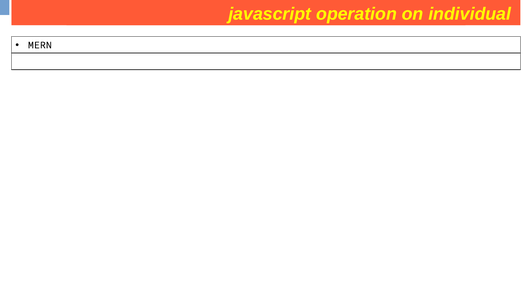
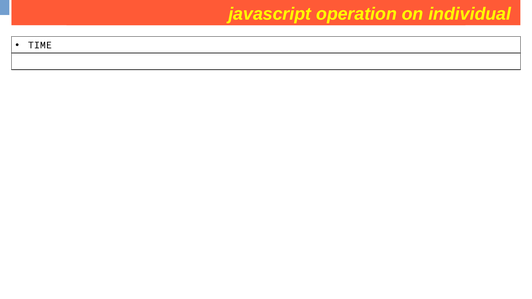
MERN: MERN -> TIME
